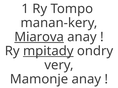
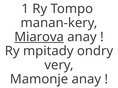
mpitady underline: present -> none
